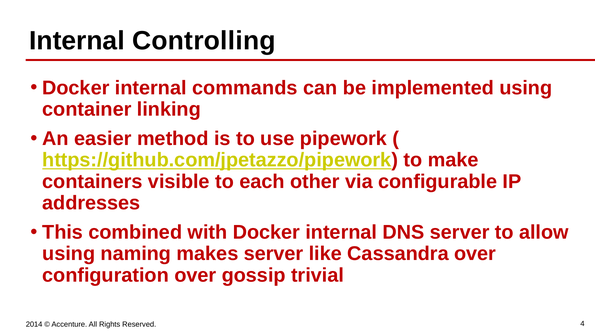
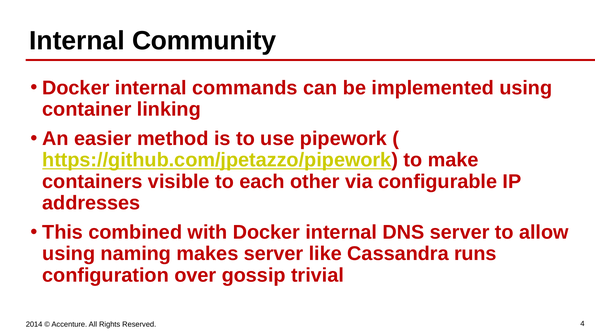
Controlling: Controlling -> Community
Cassandra over: over -> runs
